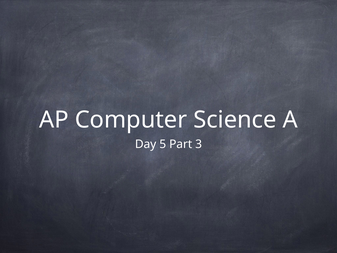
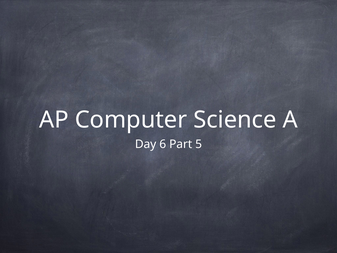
5: 5 -> 6
3: 3 -> 5
